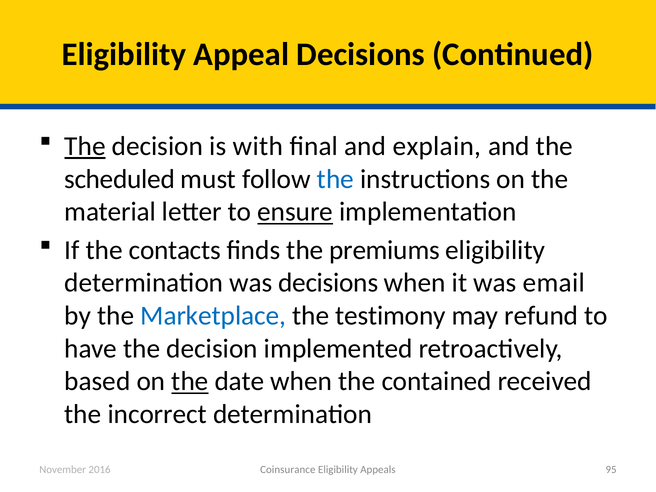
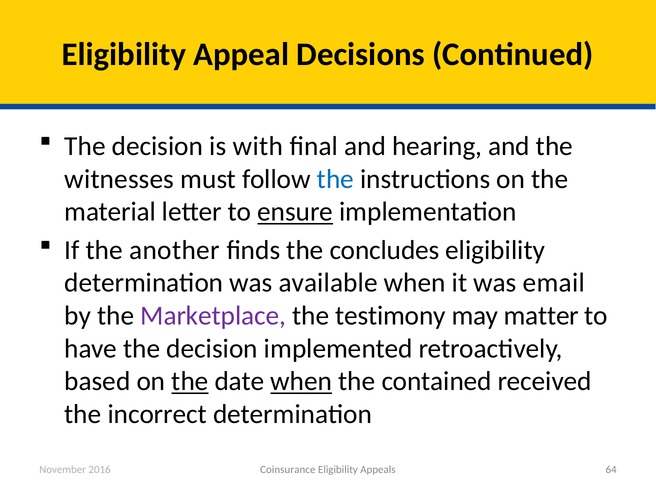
The at (85, 146) underline: present -> none
explain: explain -> hearing
scheduled: scheduled -> witnesses
contacts: contacts -> another
premiums: premiums -> concludes
was decisions: decisions -> available
Marketplace colour: blue -> purple
refund: refund -> matter
when at (301, 381) underline: none -> present
95: 95 -> 64
